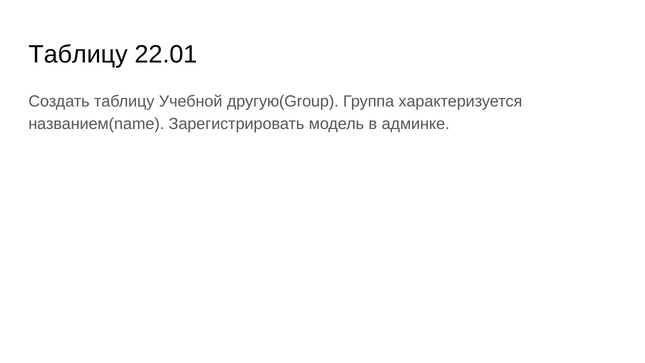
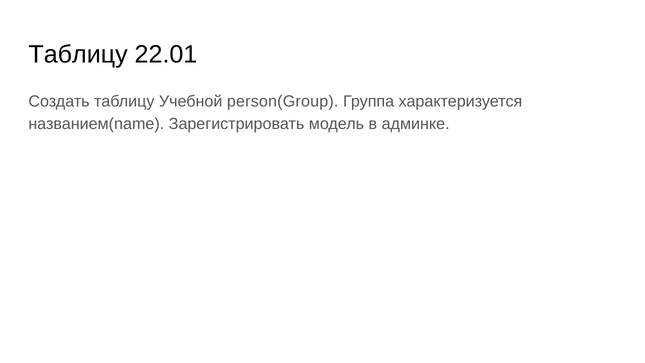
другую(Group: другую(Group -> person(Group
